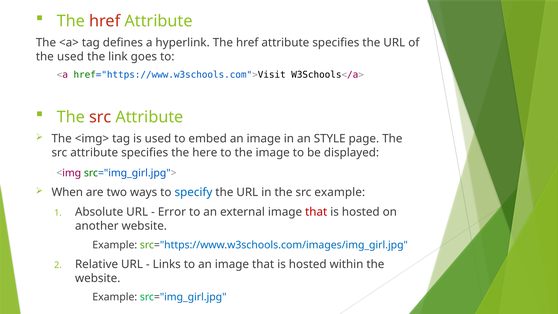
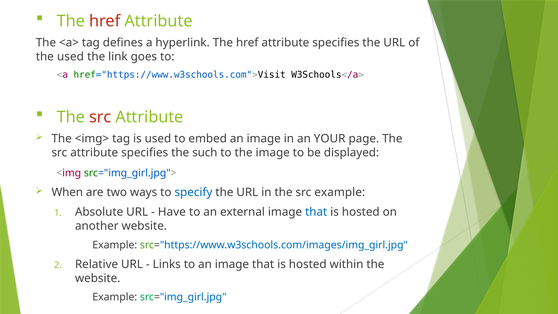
STYLE: STYLE -> YOUR
here: here -> such
Error: Error -> Have
that at (316, 212) colour: red -> blue
